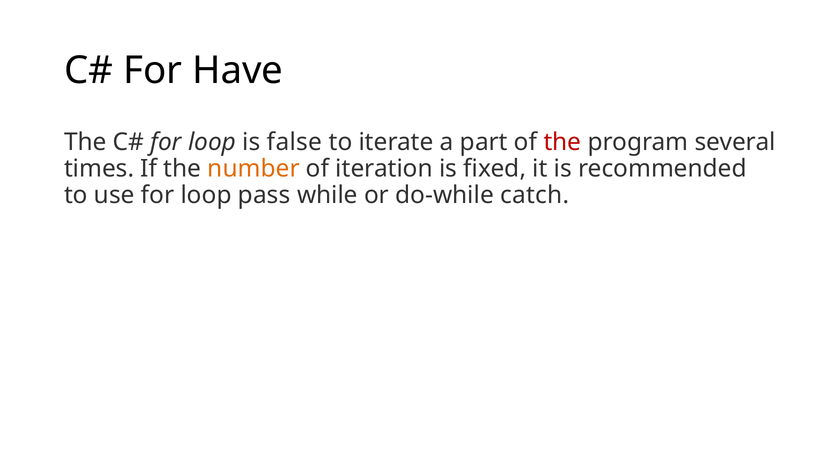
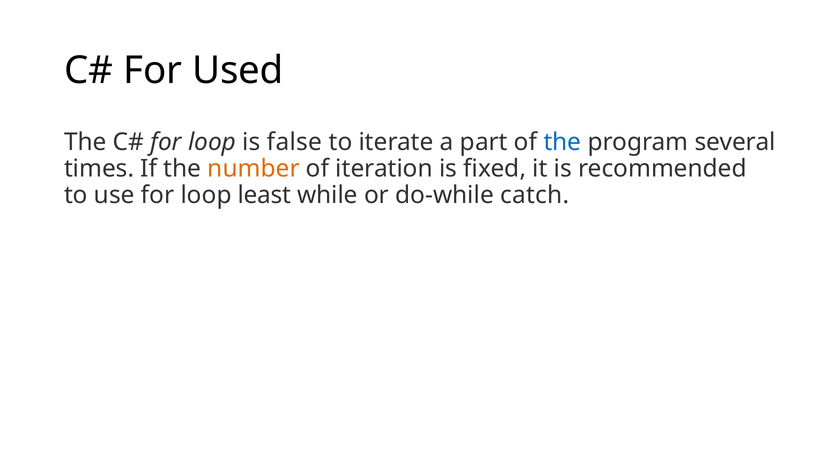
Have: Have -> Used
the at (562, 142) colour: red -> blue
pass: pass -> least
